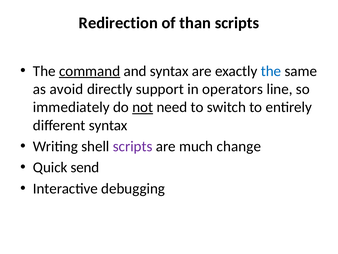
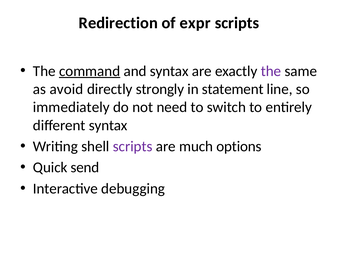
than: than -> expr
the at (271, 71) colour: blue -> purple
support: support -> strongly
operators: operators -> statement
not underline: present -> none
change: change -> options
